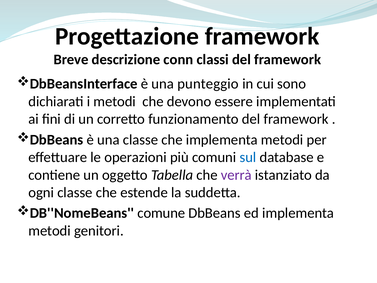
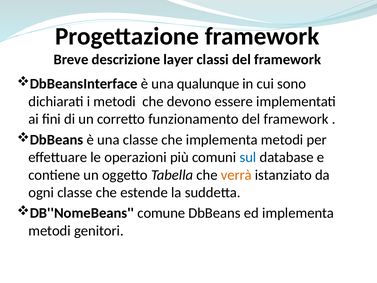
conn: conn -> layer
punteggio: punteggio -> qualunque
verrà colour: purple -> orange
